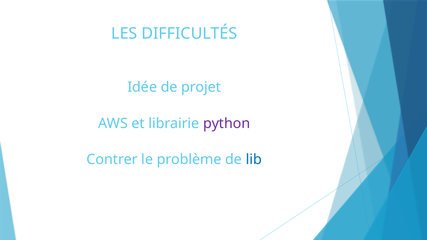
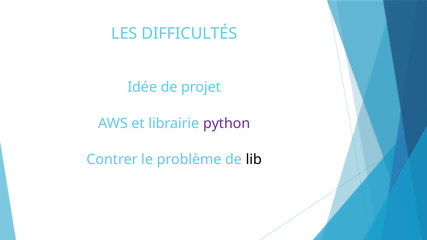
lib colour: blue -> black
